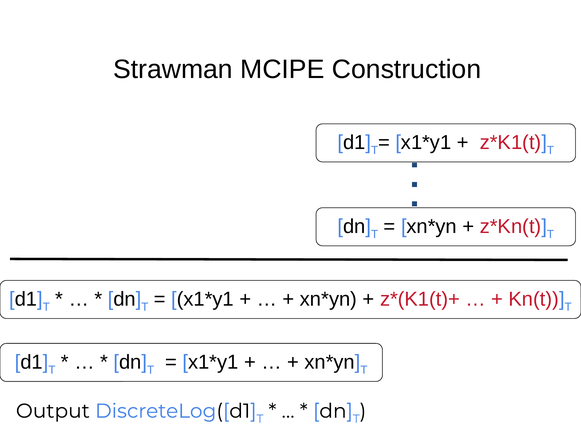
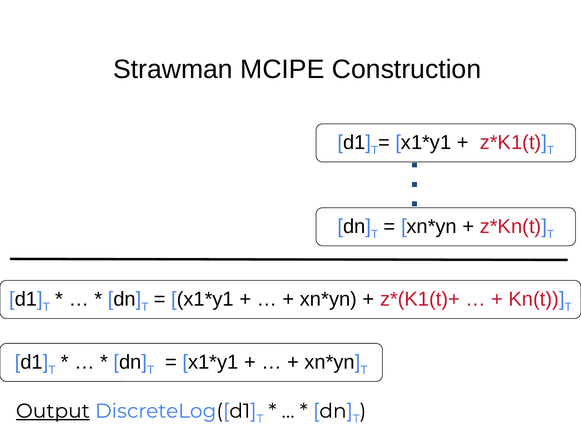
Output underline: none -> present
